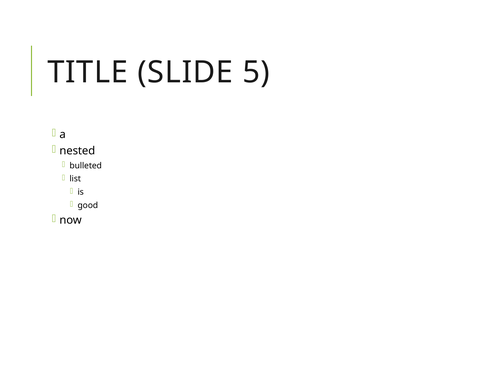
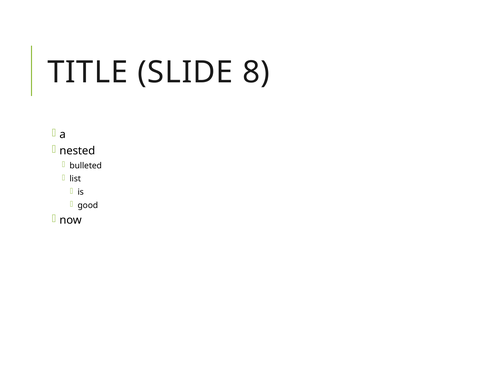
5: 5 -> 8
